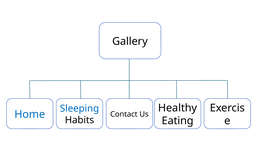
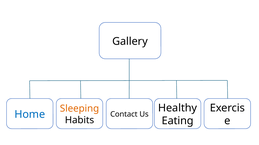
Sleeping colour: blue -> orange
